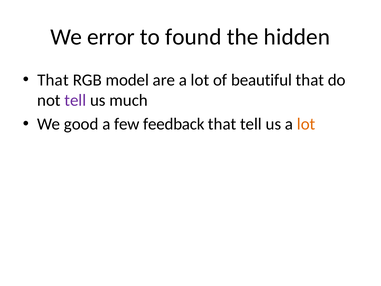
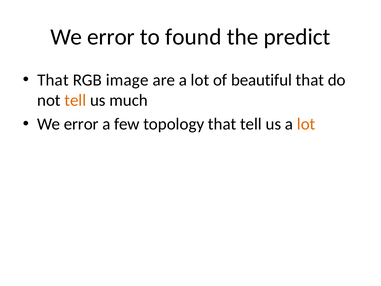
hidden: hidden -> predict
model: model -> image
tell at (75, 100) colour: purple -> orange
good at (81, 124): good -> error
feedback: feedback -> topology
